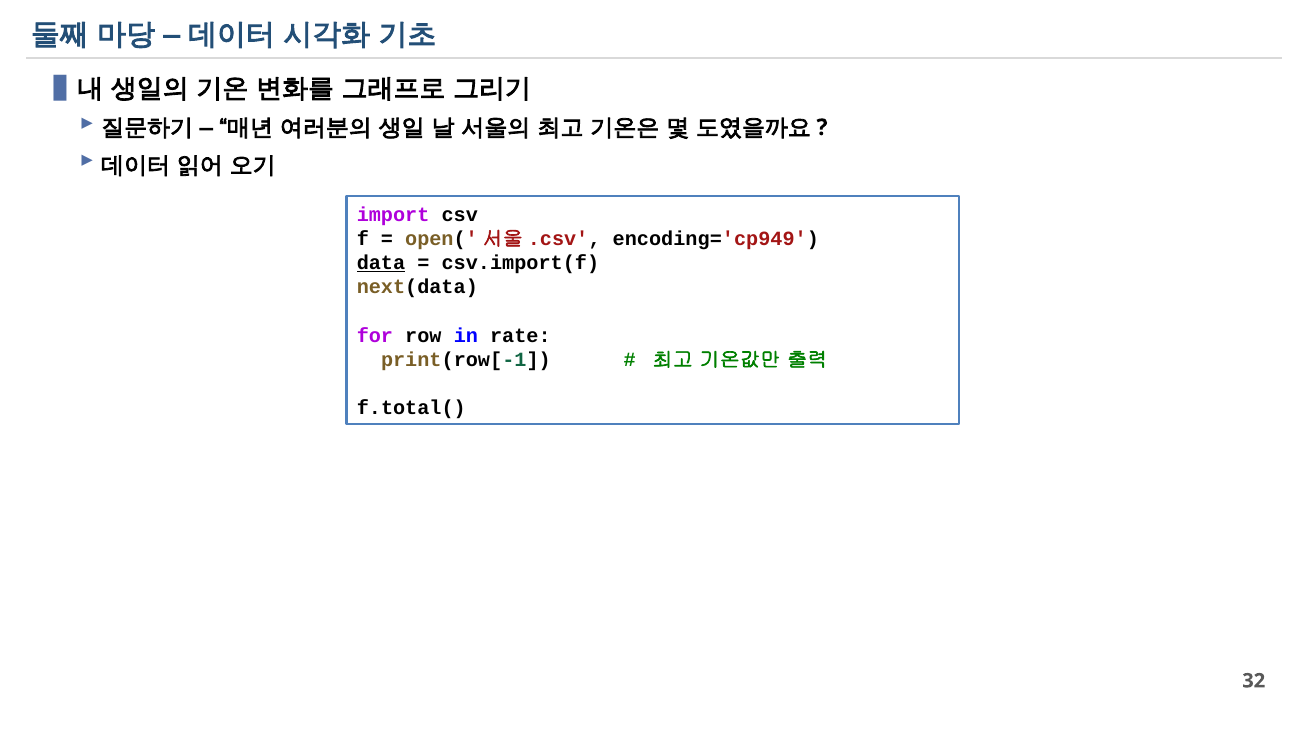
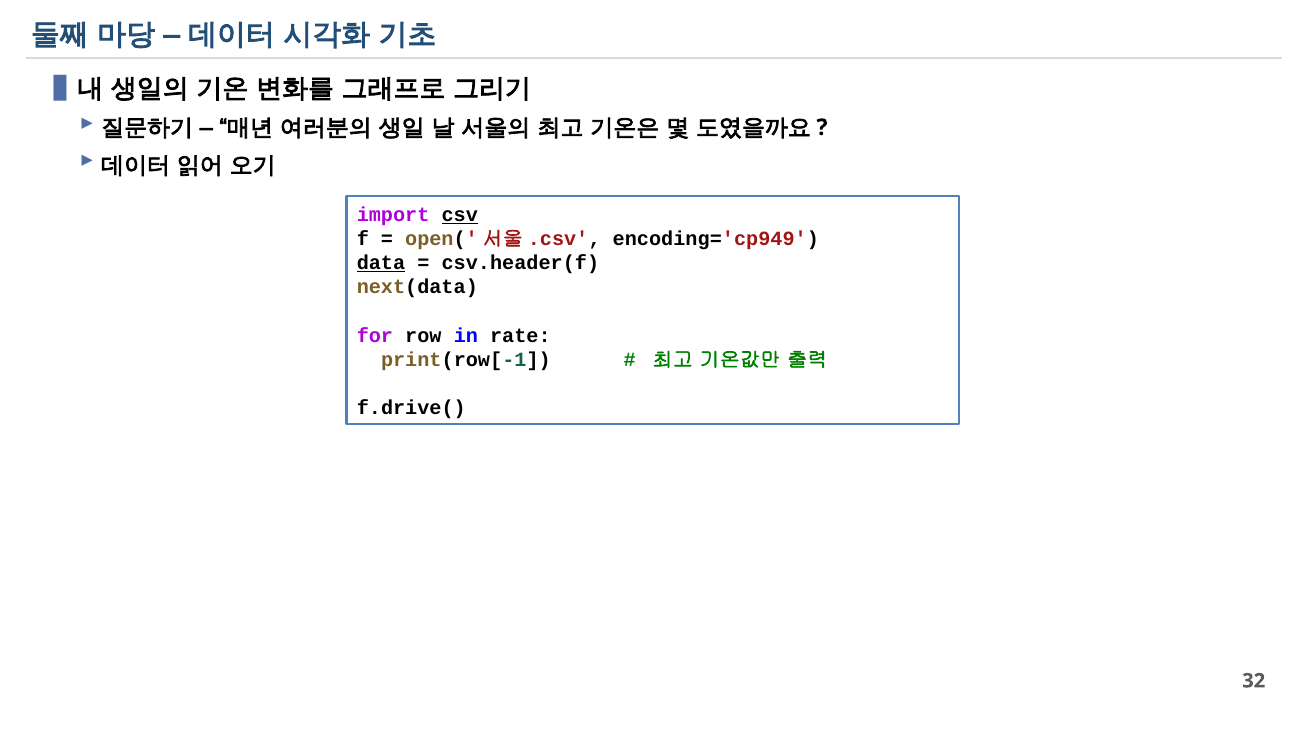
csv underline: none -> present
csv.import(f: csv.import(f -> csv.header(f
f.total(: f.total( -> f.drive(
